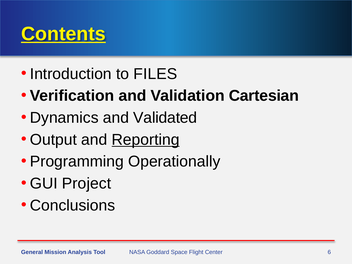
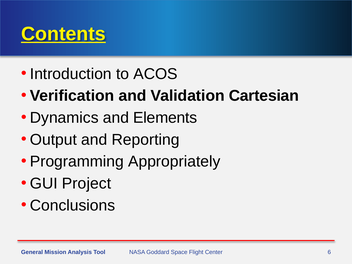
FILES: FILES -> ACOS
Validated: Validated -> Elements
Reporting underline: present -> none
Operationally: Operationally -> Appropriately
